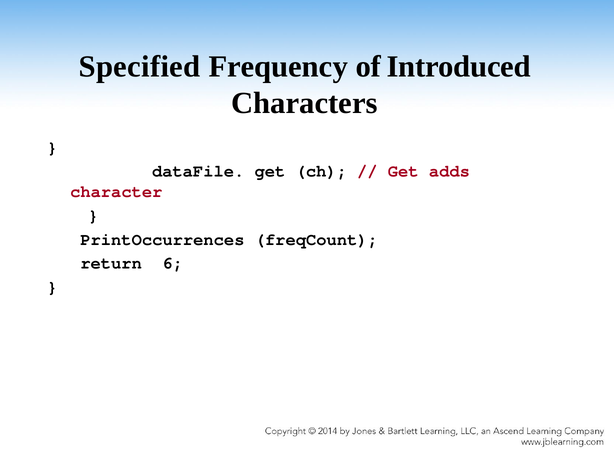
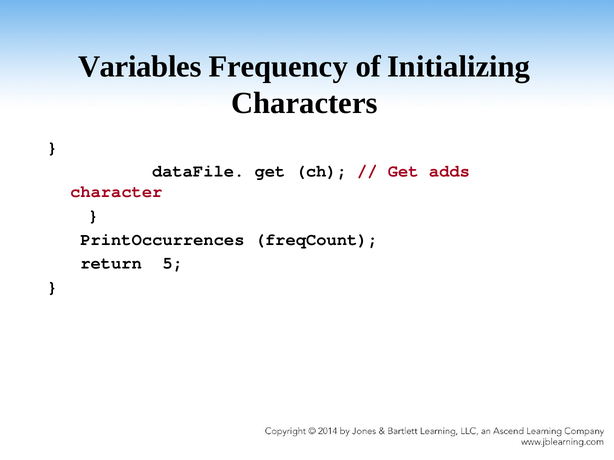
Specified: Specified -> Variables
Introduced: Introduced -> Initializing
6: 6 -> 5
